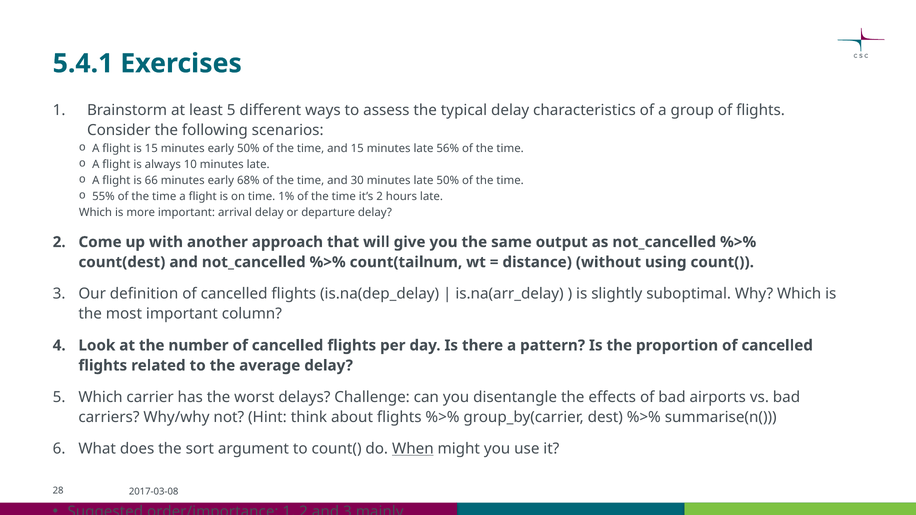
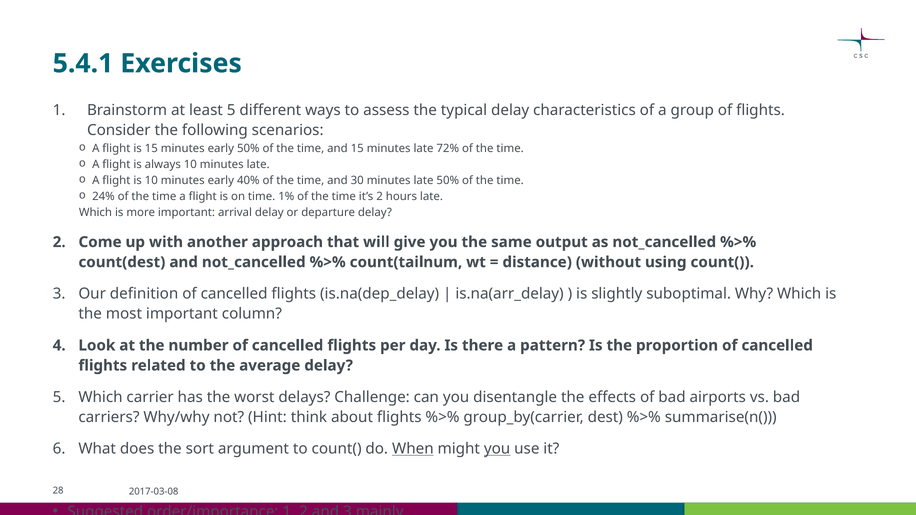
56%: 56% -> 72%
is 66: 66 -> 10
68%: 68% -> 40%
55%: 55% -> 24%
you at (497, 449) underline: none -> present
